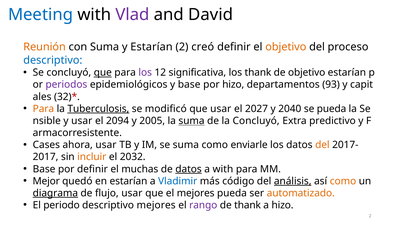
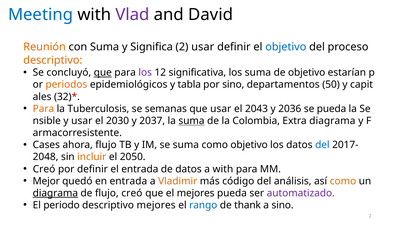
y Estarían: Estarían -> Significa
2 creó: creó -> usar
objetivo at (286, 47) colour: orange -> blue
descriptivo at (53, 60) colour: blue -> orange
los thank: thank -> suma
periodos colour: purple -> orange
y base: base -> tabla
por hizo: hizo -> sino
93: 93 -> 50
Tuberculosis underline: present -> none
modificó: modificó -> semanas
2027: 2027 -> 2043
2040: 2040 -> 2036
2094: 2094 -> 2030
2005: 2005 -> 2037
la Concluyó: Concluyó -> Colombia
Extra predictivo: predictivo -> diagrama
ahora usar: usar -> flujo
como enviarle: enviarle -> objetivo
del at (322, 145) colour: orange -> blue
2017: 2017 -> 2048
2032: 2032 -> 2050
Base at (44, 169): Base -> Creó
el muchas: muchas -> entrada
datos at (189, 169) underline: present -> none
en estarían: estarían -> entrada
Vladimir colour: blue -> orange
análisis underline: present -> none
flujo usar: usar -> creó
automatizado colour: orange -> purple
rango colour: purple -> blue
a hizo: hizo -> sino
